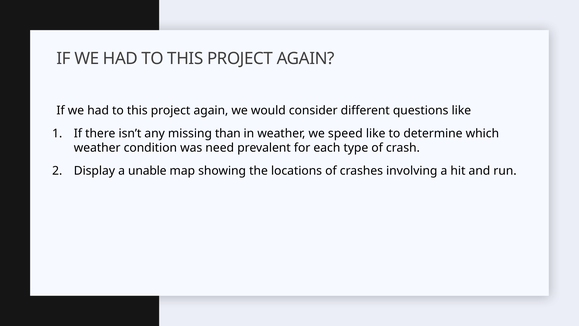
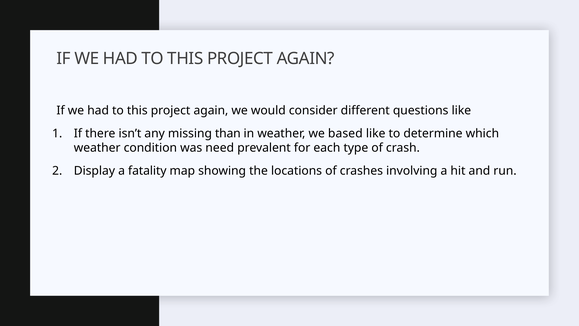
speed: speed -> based
unable: unable -> fatality
